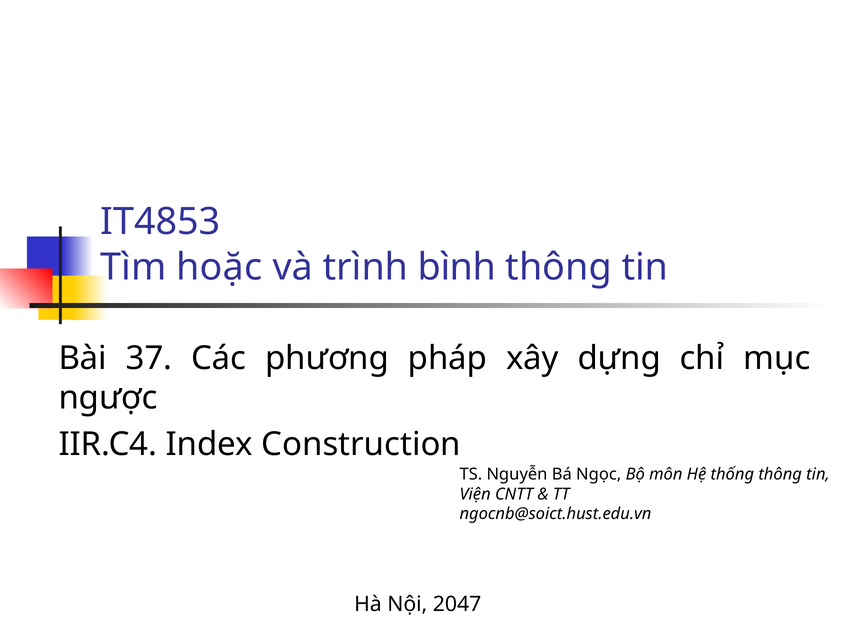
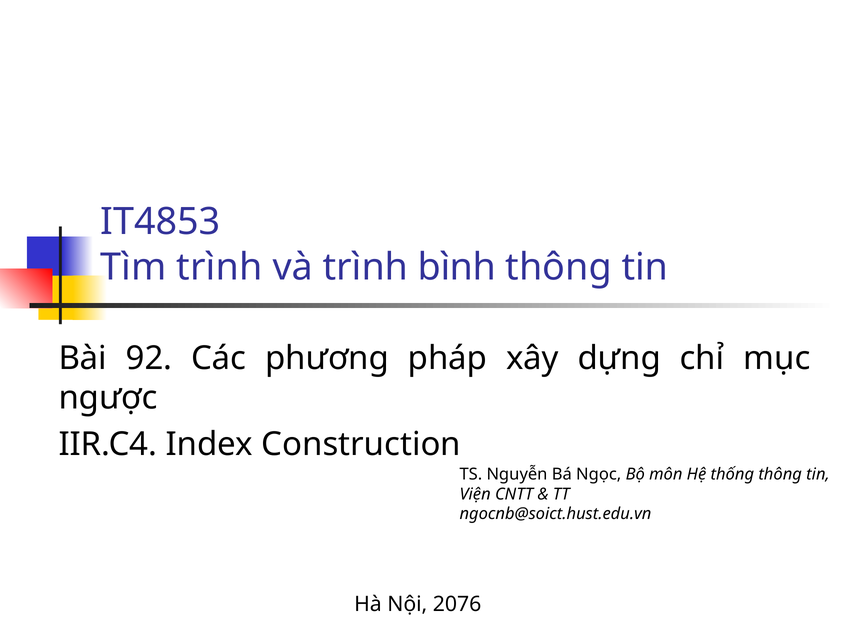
Tìm hoặc: hoặc -> trình
37: 37 -> 92
2047: 2047 -> 2076
